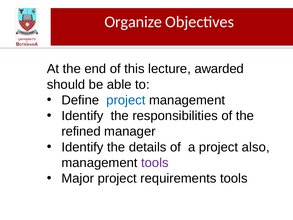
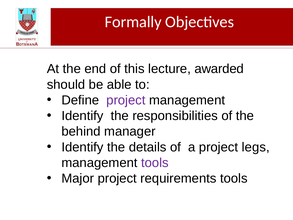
Organize: Organize -> Formally
project at (126, 100) colour: blue -> purple
refined: refined -> behind
also: also -> legs
